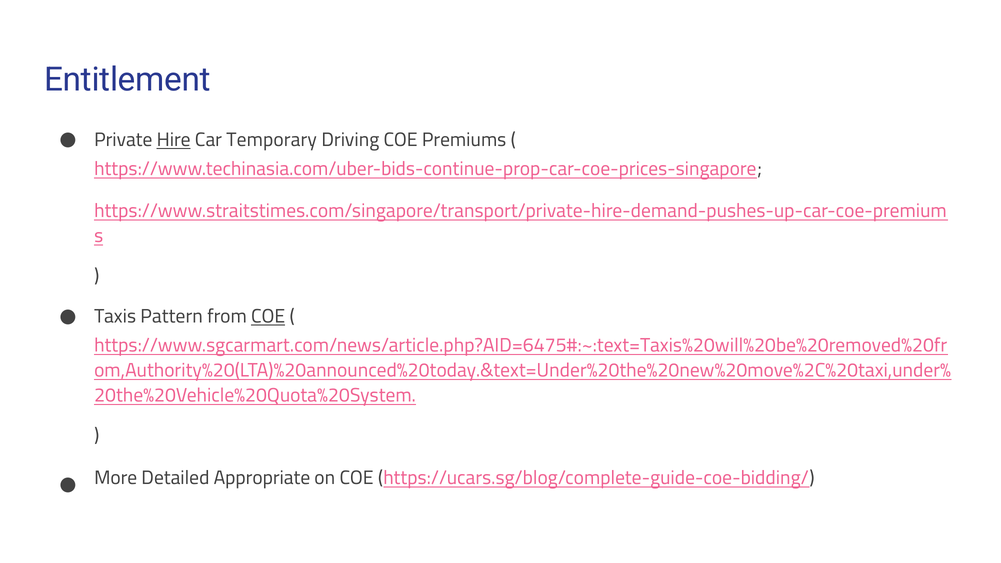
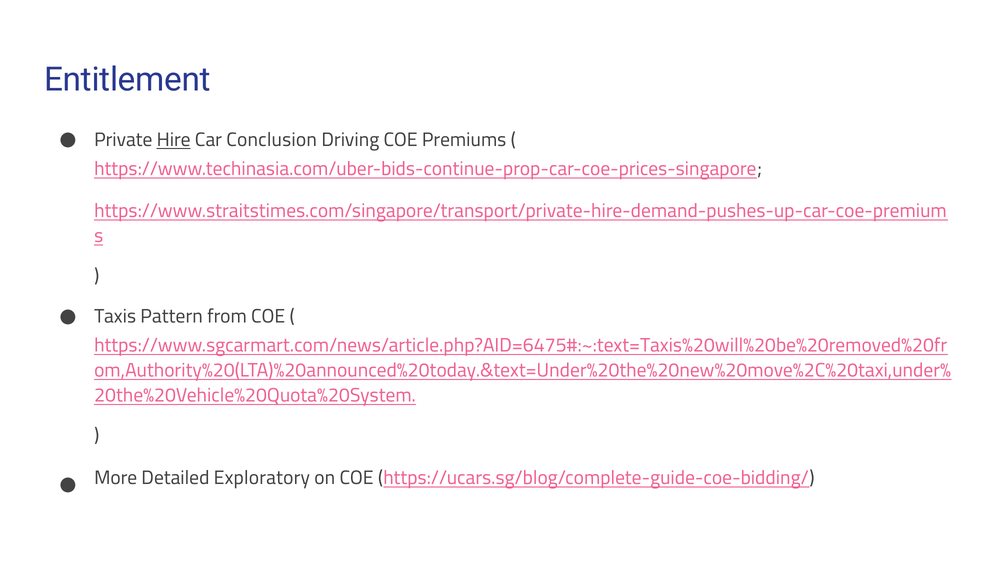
Temporary: Temporary -> Conclusion
COE at (268, 317) underline: present -> none
Appropriate: Appropriate -> Exploratory
